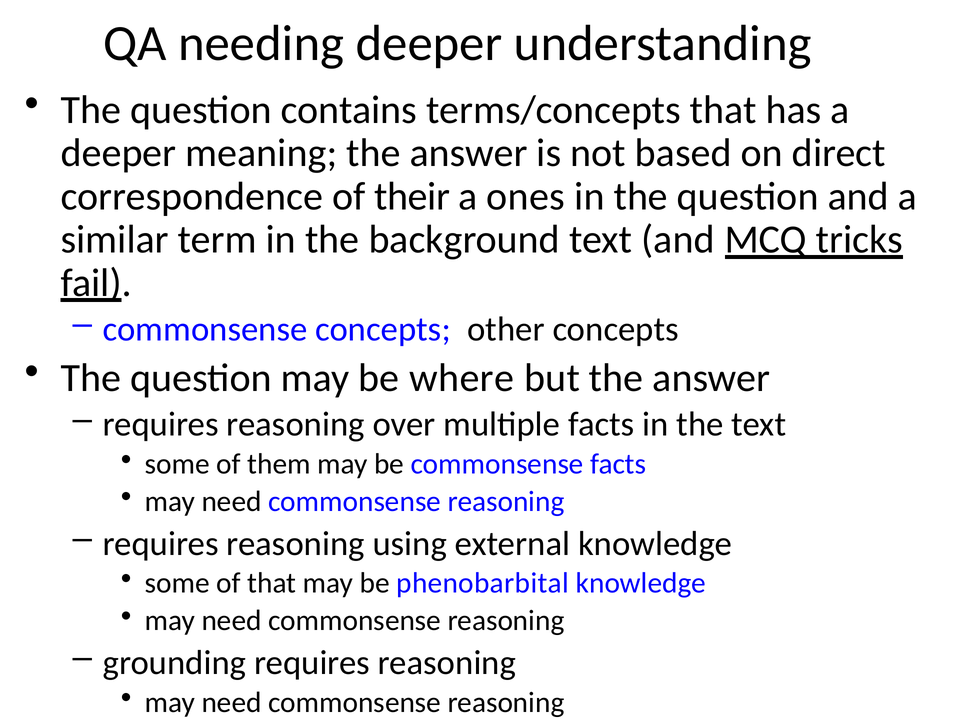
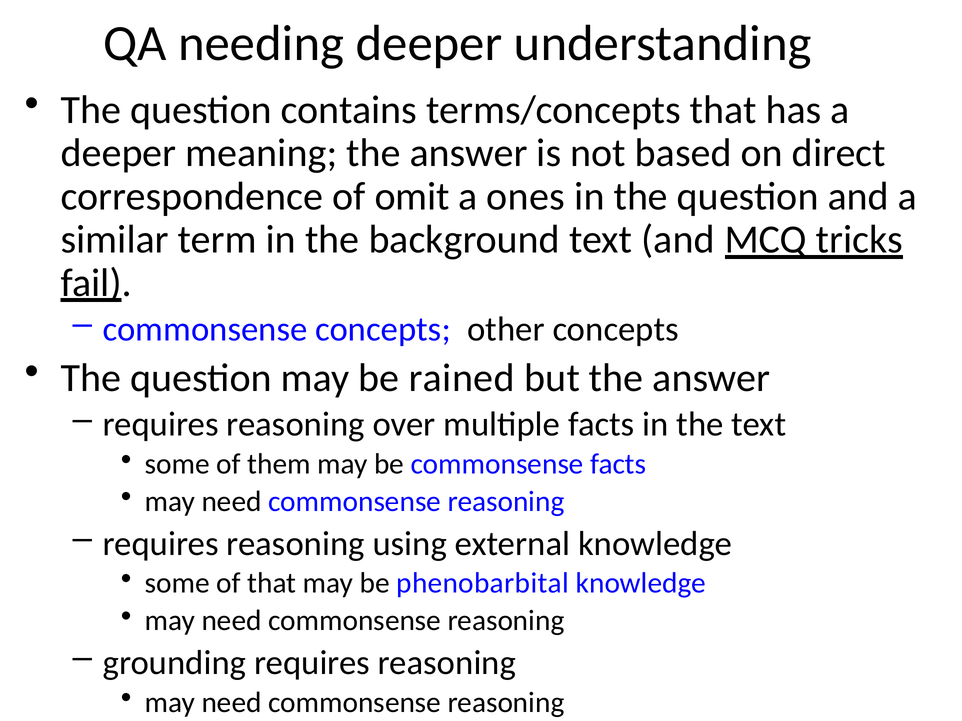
their: their -> omit
where: where -> rained
